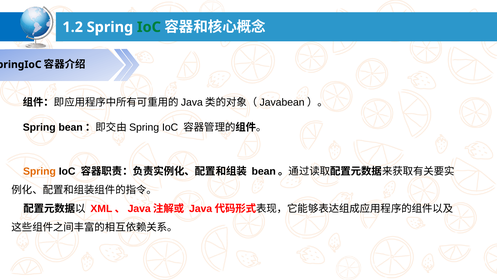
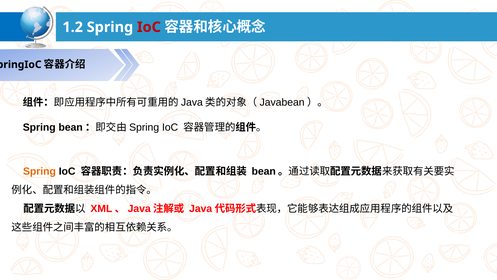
IoC at (149, 27) colour: green -> red
